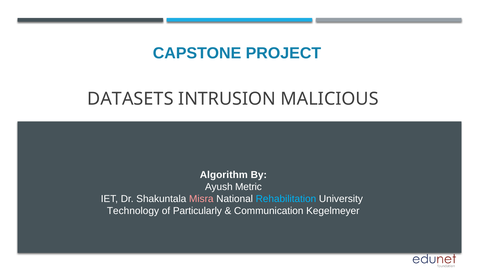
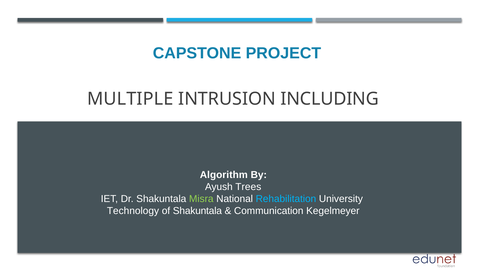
DATASETS: DATASETS -> MULTIPLE
MALICIOUS: MALICIOUS -> INCLUDING
Metric: Metric -> Trees
Misra colour: pink -> light green
of Particularly: Particularly -> Shakuntala
